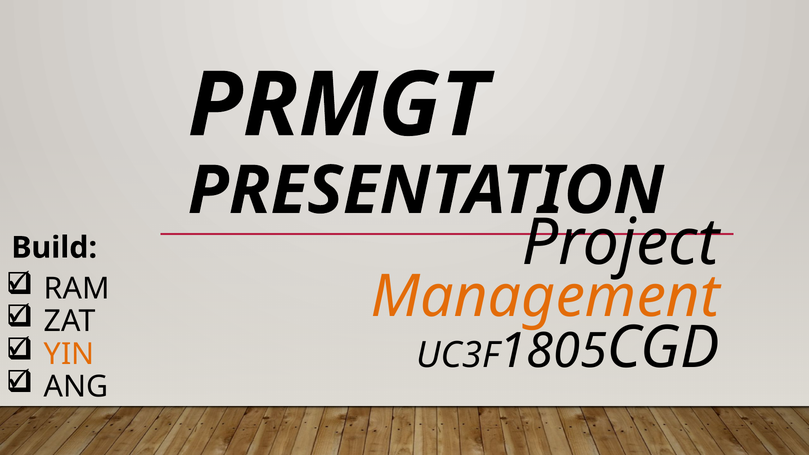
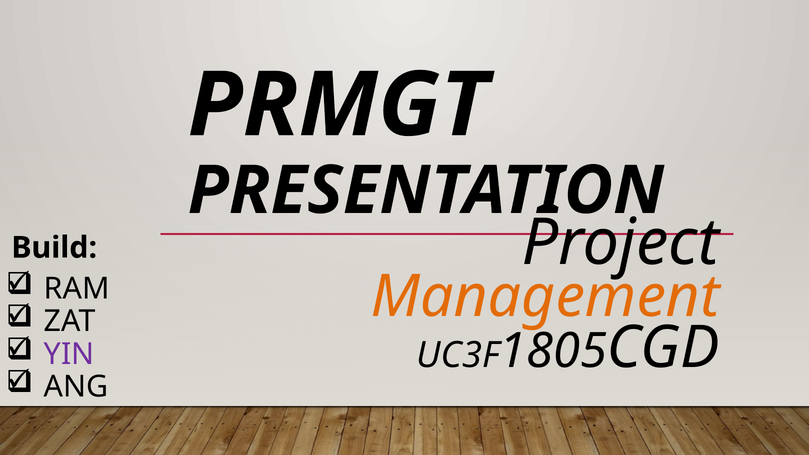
YIN colour: orange -> purple
